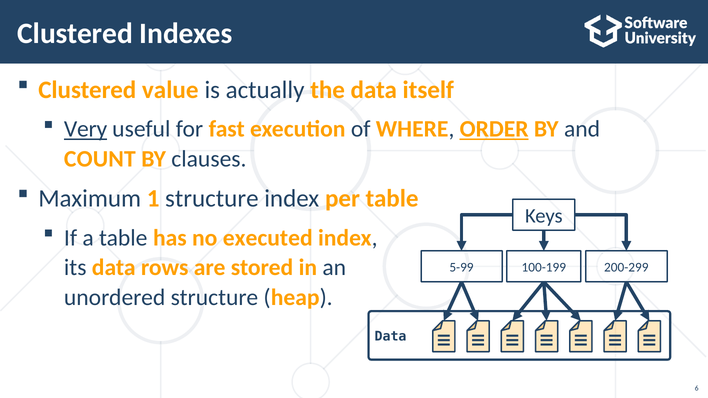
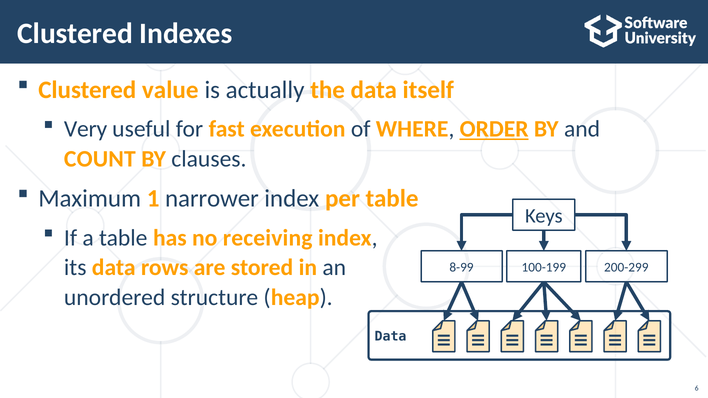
Very underline: present -> none
1 structure: structure -> narrower
executed: executed -> receiving
5-99: 5-99 -> 8-99
